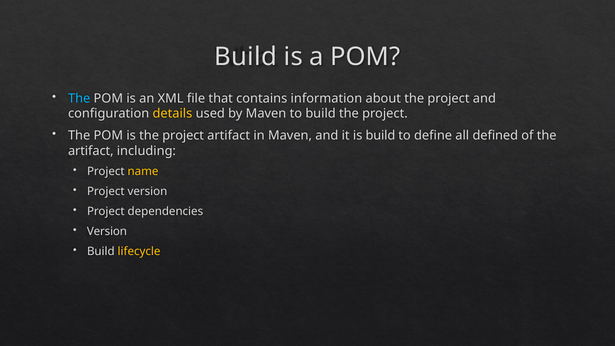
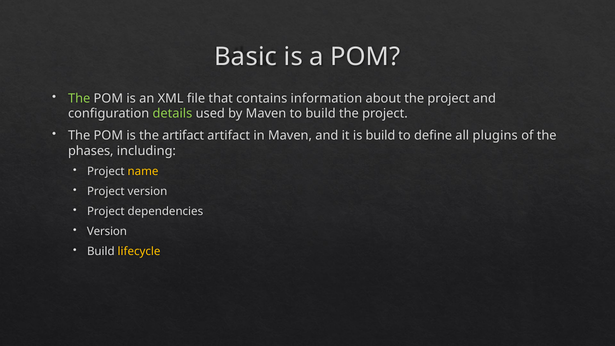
Build at (246, 57): Build -> Basic
The at (79, 98) colour: light blue -> light green
details colour: yellow -> light green
is the project: project -> artifact
defined: defined -> plugins
artifact at (91, 151): artifact -> phases
